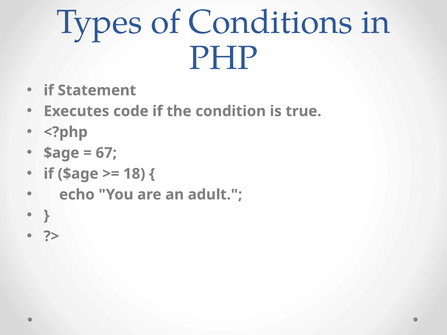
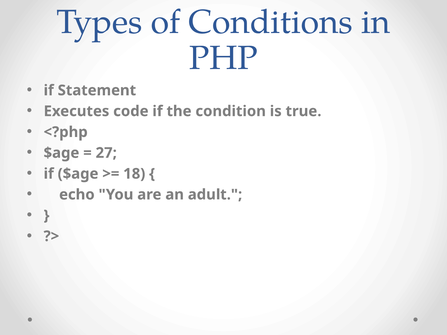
67: 67 -> 27
